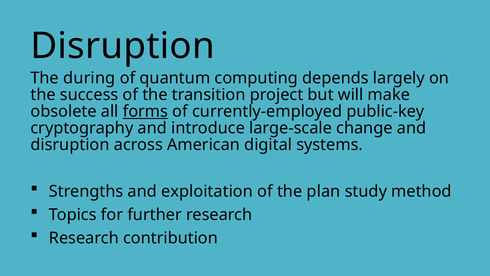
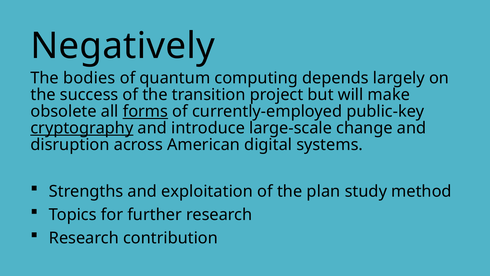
Disruption at (123, 46): Disruption -> Negatively
during: during -> bodies
cryptography underline: none -> present
